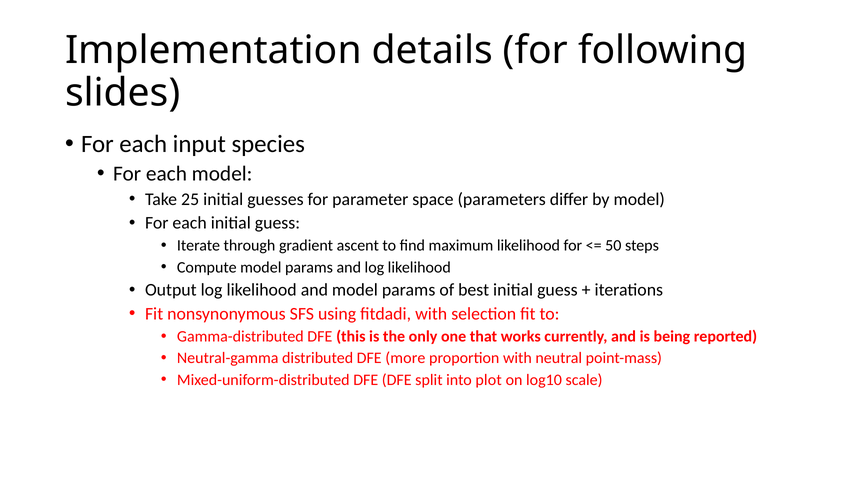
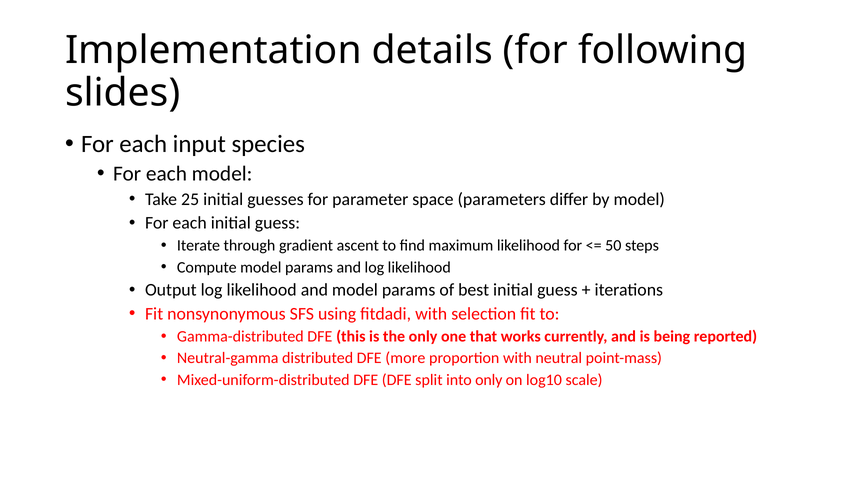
into plot: plot -> only
